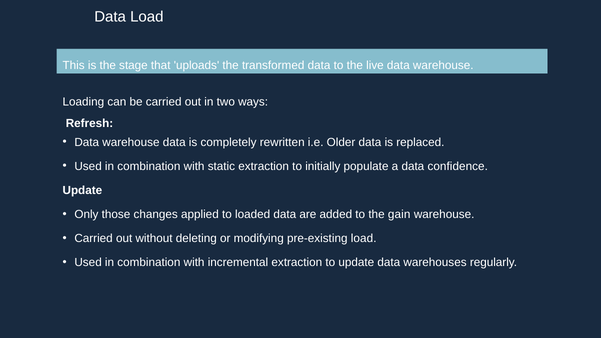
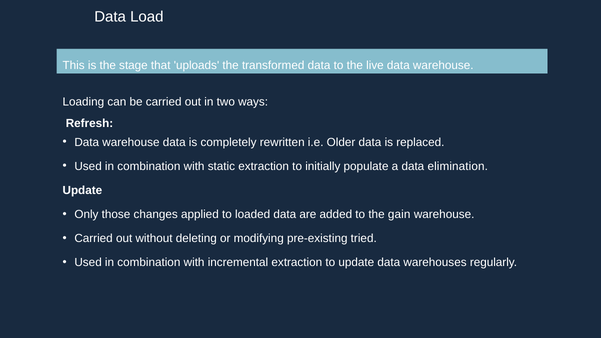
confidence: confidence -> elimination
pre-existing load: load -> tried
